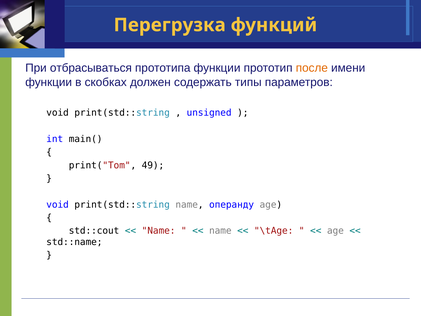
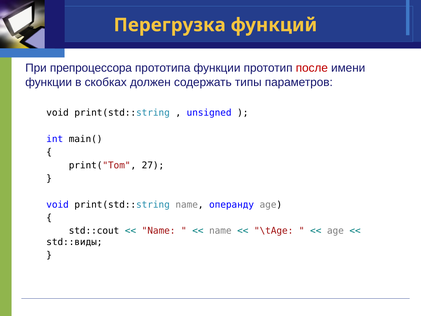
отбрасываться: отбрасываться -> препроцессора
после colour: orange -> red
49: 49 -> 27
std::name: std::name -> std::виды
